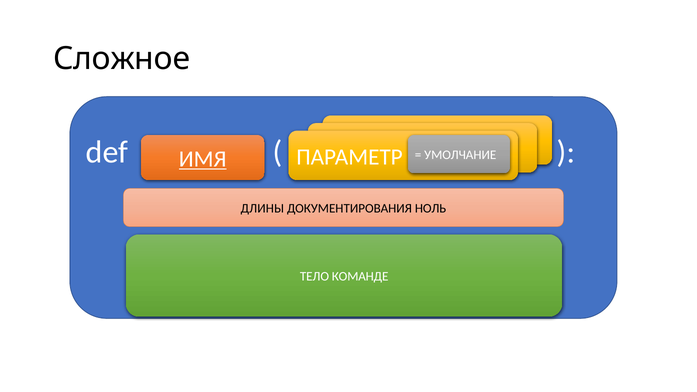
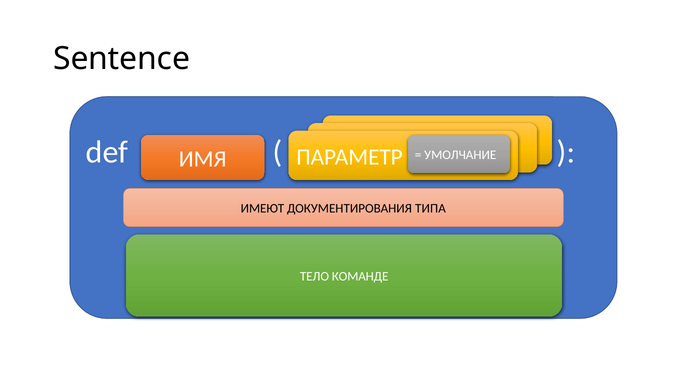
Сложное: Сложное -> Sentence
ИМЯ underline: present -> none
ДЛИНЫ: ДЛИНЫ -> ИМЕЮТ
НОЛЬ: НОЛЬ -> ТИПА
